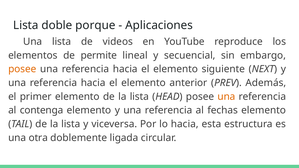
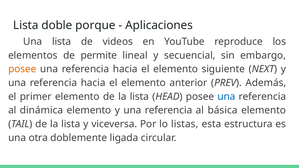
una at (226, 97) colour: orange -> blue
contenga: contenga -> dinámica
fechas: fechas -> básica
lo hacia: hacia -> listas
